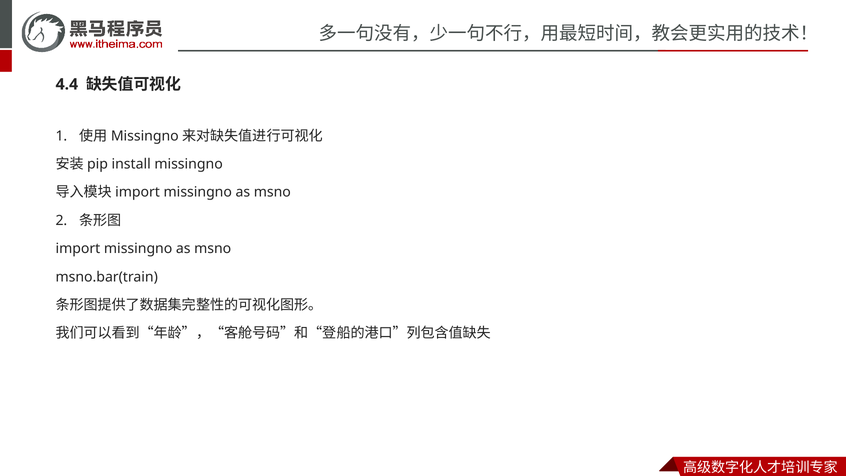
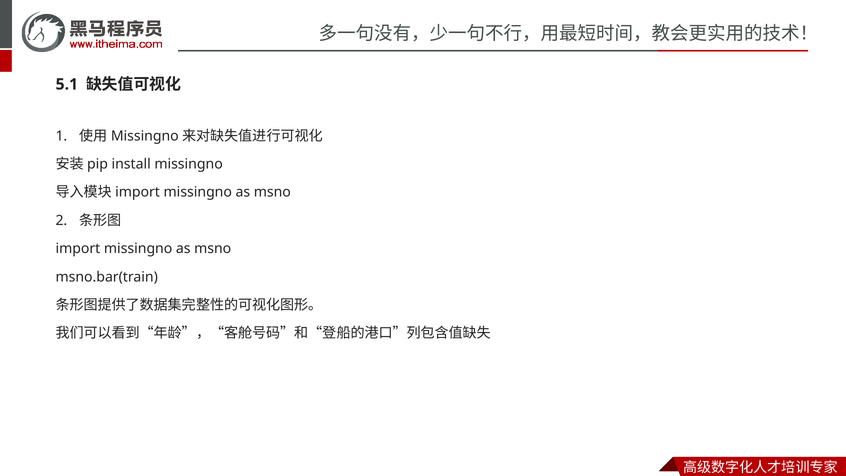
4.4: 4.4 -> 5.1
